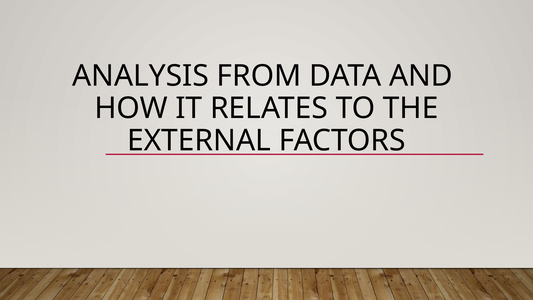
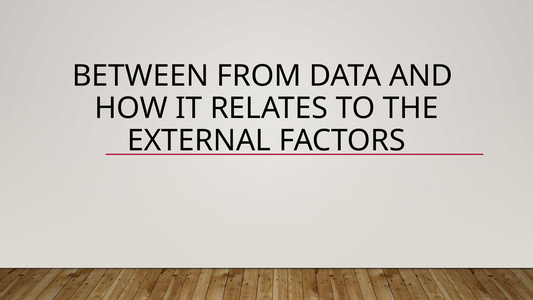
ANALYSIS: ANALYSIS -> BETWEEN
